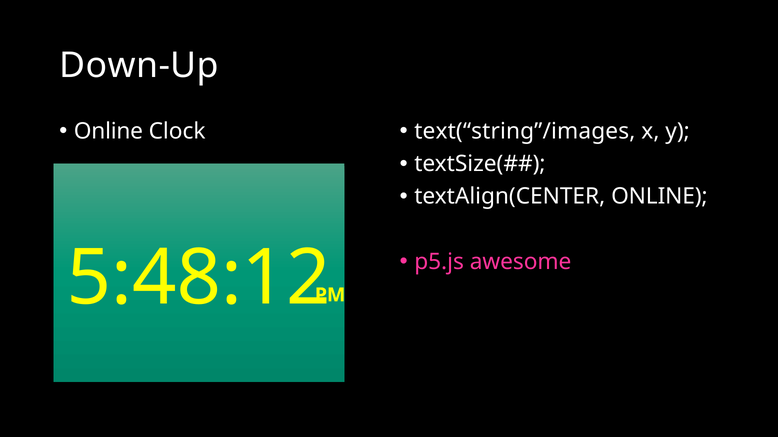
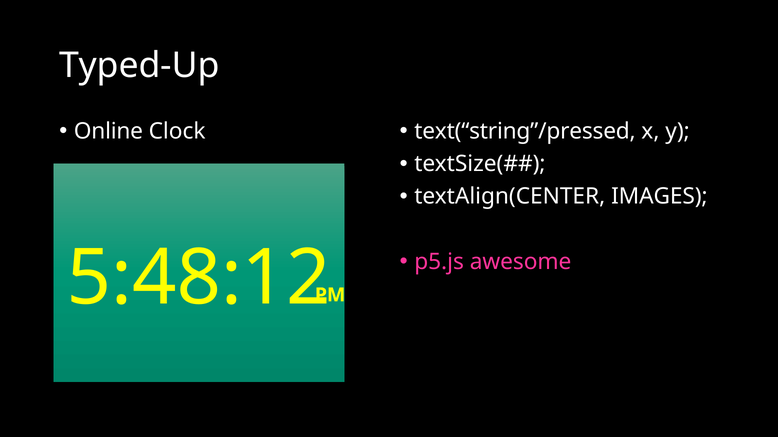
Down-Up: Down-Up -> Typed-Up
text(“string”/images: text(“string”/images -> text(“string”/pressed
textAlign(CENTER ONLINE: ONLINE -> IMAGES
